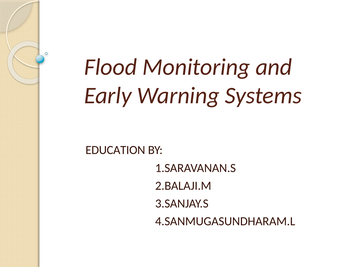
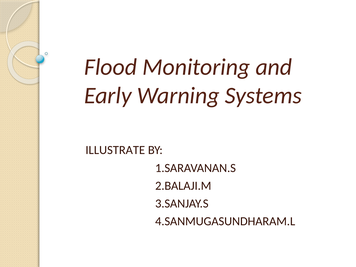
EDUCATION: EDUCATION -> ILLUSTRATE
